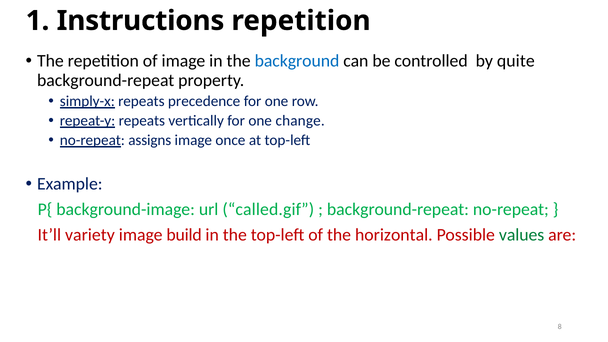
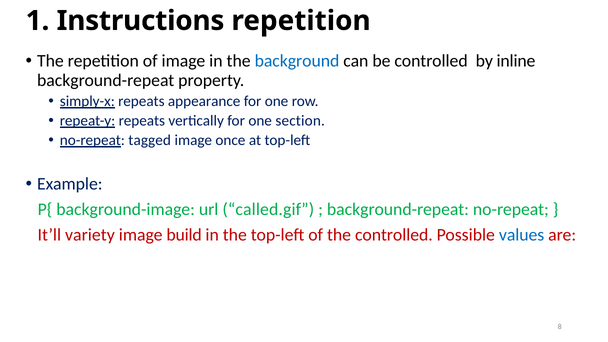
quite: quite -> inline
precedence: precedence -> appearance
change: change -> section
assigns: assigns -> tagged
the horizontal: horizontal -> controlled
values colour: green -> blue
